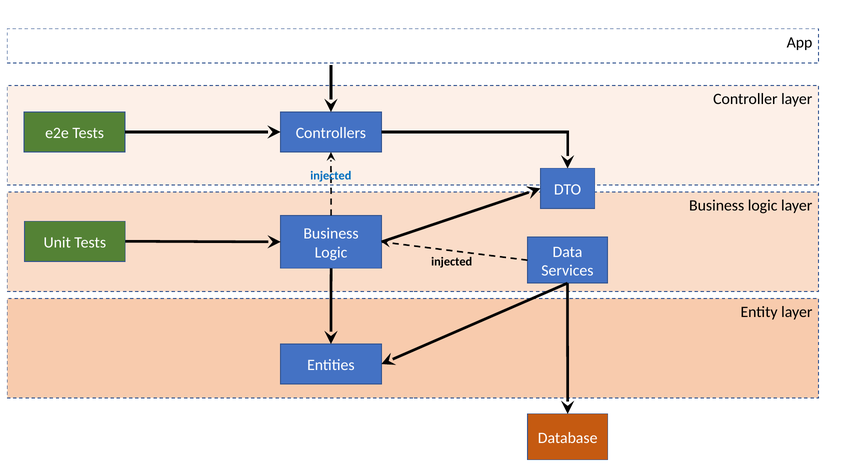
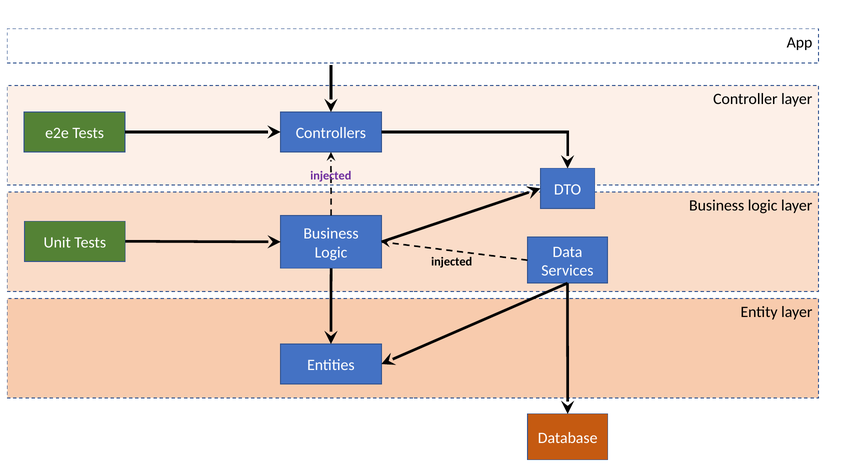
injected at (331, 176) colour: blue -> purple
